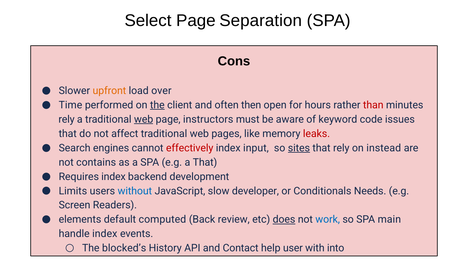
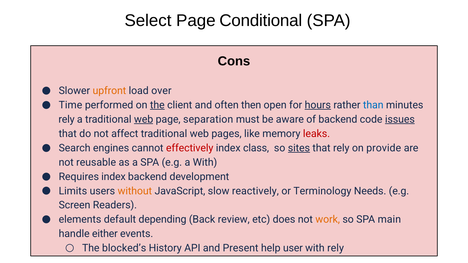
Separation: Separation -> Conditional
hours underline: none -> present
than colour: red -> blue
instructors: instructors -> separation
of keyword: keyword -> backend
issues underline: none -> present
input: input -> class
instead: instead -> provide
contains: contains -> reusable
a That: That -> With
without colour: blue -> orange
developer: developer -> reactively
Conditionals: Conditionals -> Terminology
computed: computed -> depending
does underline: present -> none
work colour: blue -> orange
handle index: index -> either
Contact: Contact -> Present
with into: into -> rely
